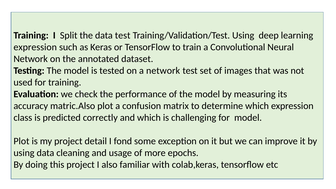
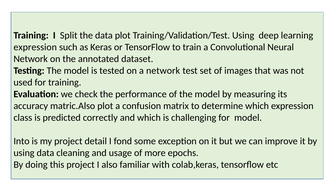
data test: test -> plot
Plot at (21, 141): Plot -> Into
